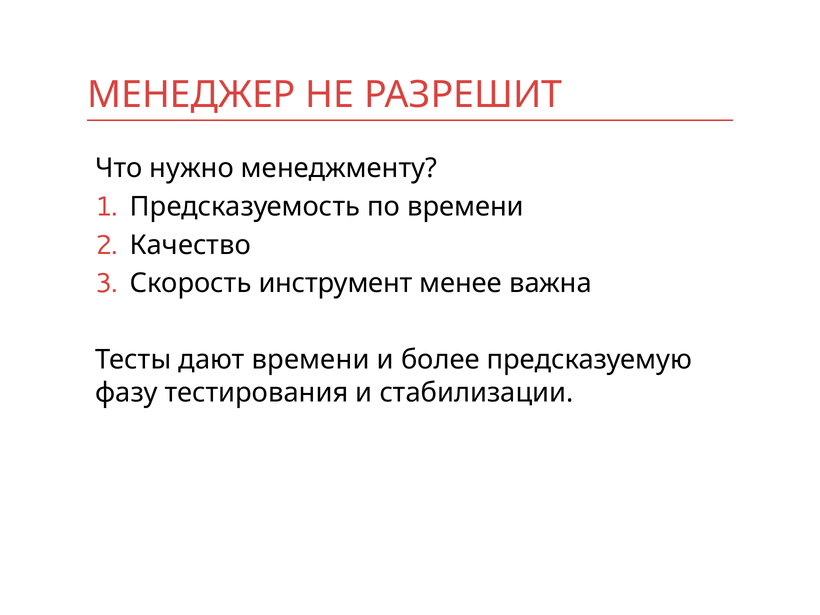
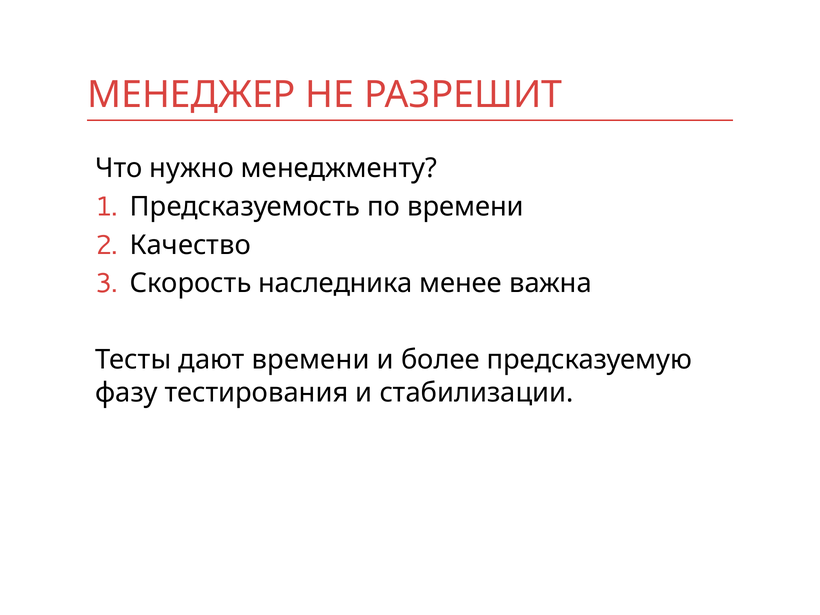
инструмент: инструмент -> наследника
